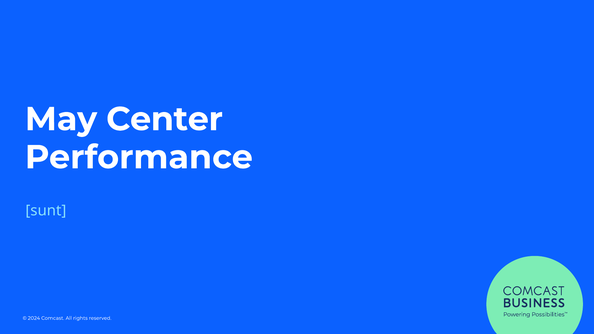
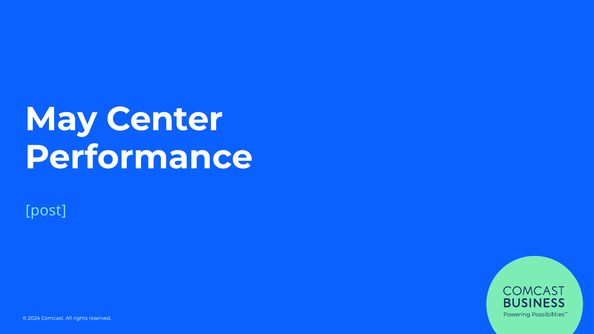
sunt: sunt -> post
